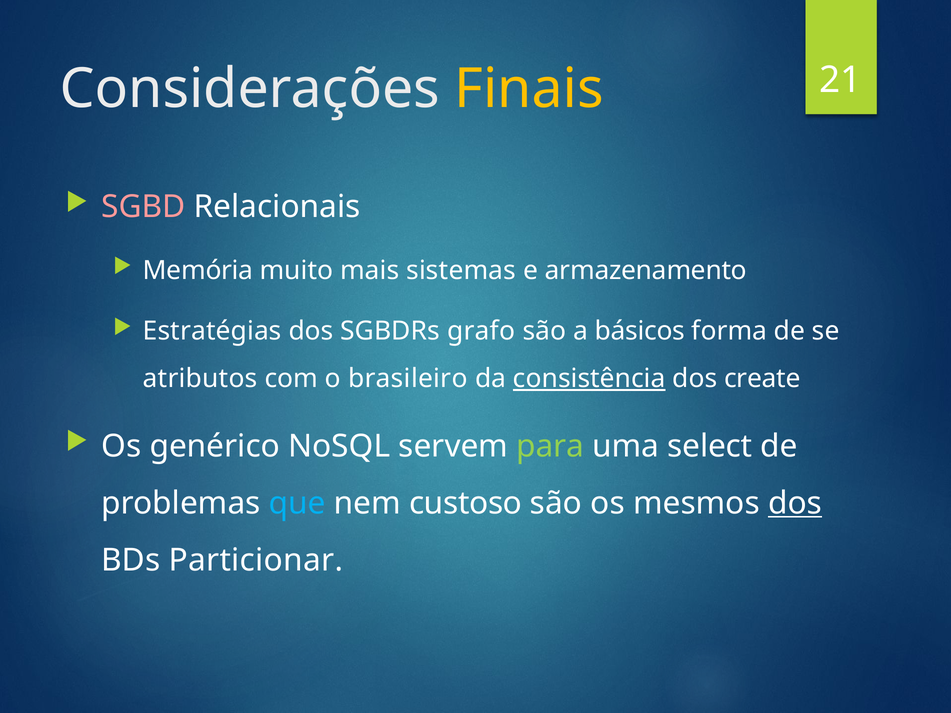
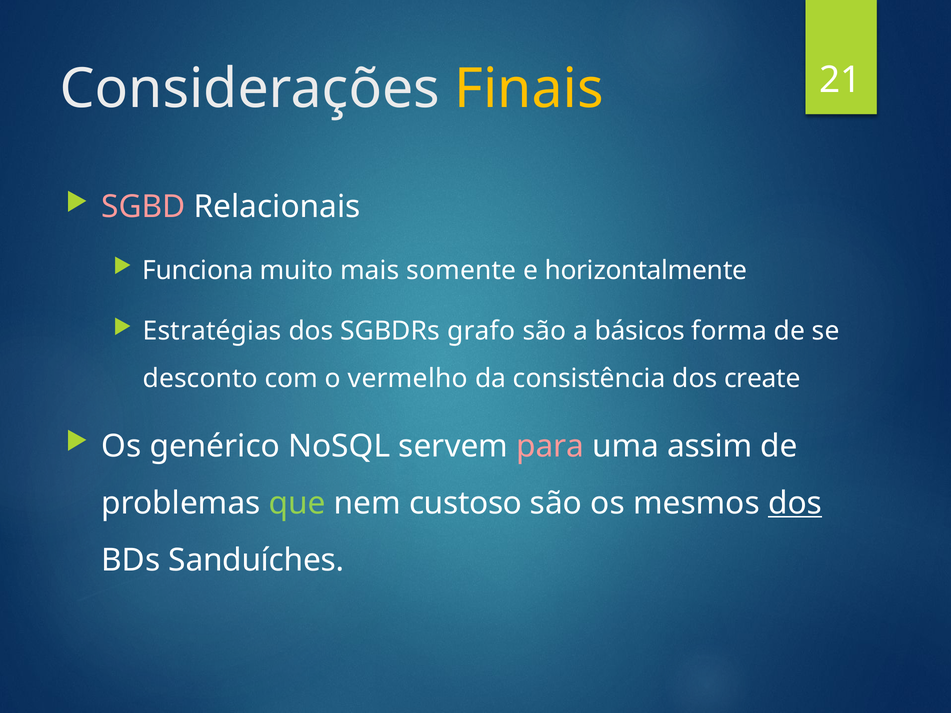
Memória: Memória -> Funciona
sistemas: sistemas -> somente
armazenamento: armazenamento -> horizontalmente
atributos: atributos -> desconto
brasileiro: brasileiro -> vermelho
consistência underline: present -> none
para colour: light green -> pink
select: select -> assim
que colour: light blue -> light green
Particionar: Particionar -> Sanduíches
